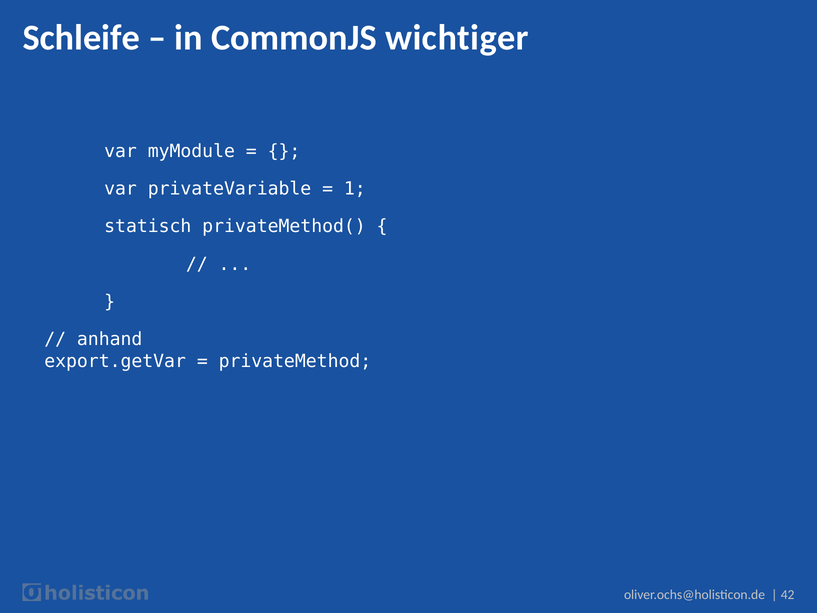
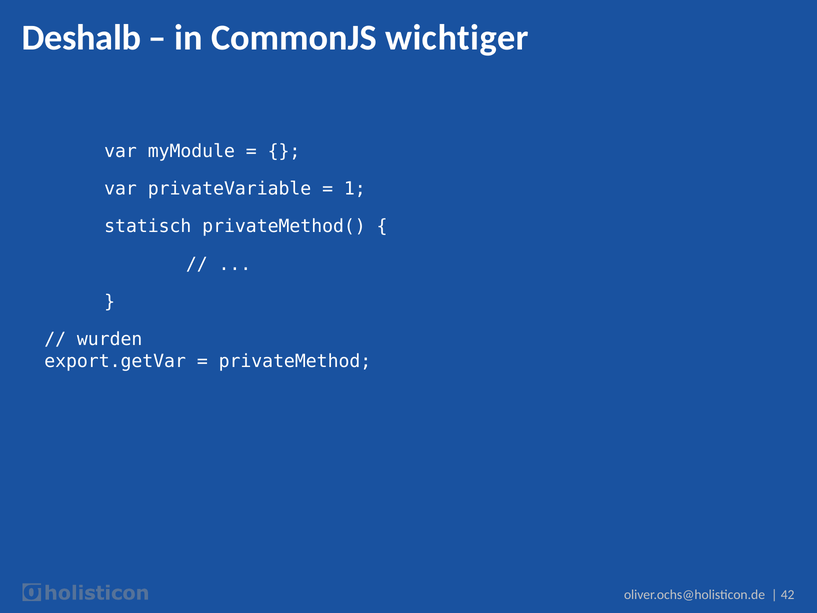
Schleife: Schleife -> Deshalb
anhand: anhand -> wurden
